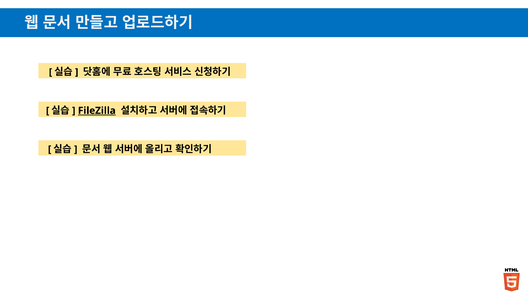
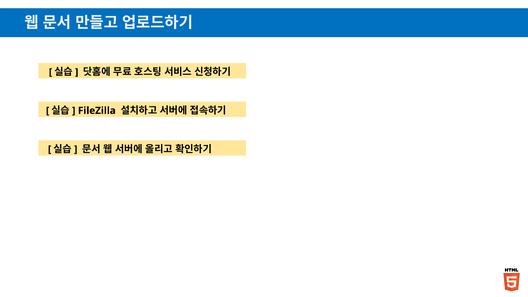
FileZilla underline: present -> none
